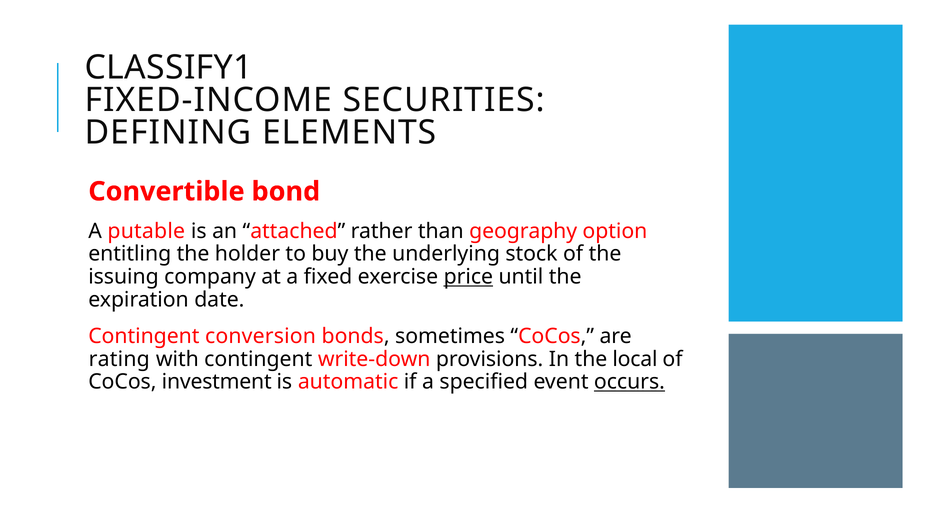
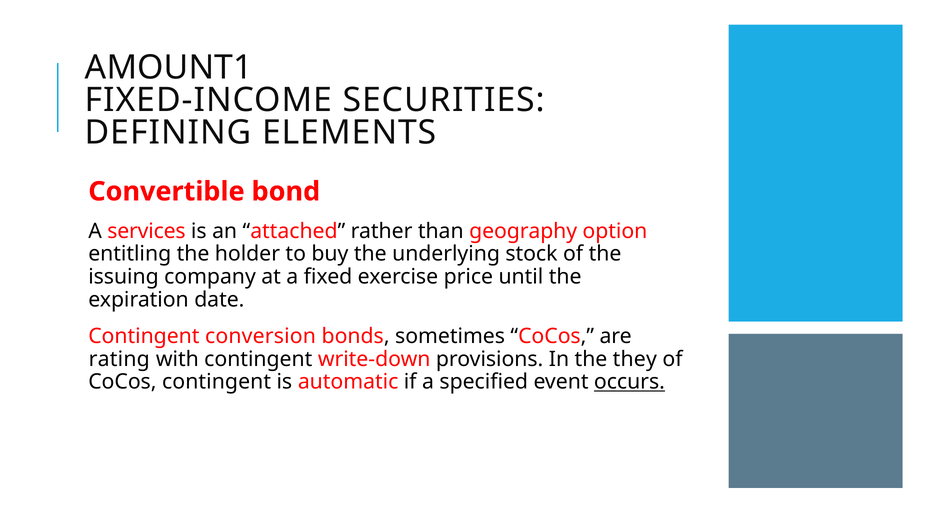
CLASSIFY1: CLASSIFY1 -> AMOUNT1
putable: putable -> services
price underline: present -> none
local: local -> they
CoCos investment: investment -> contingent
